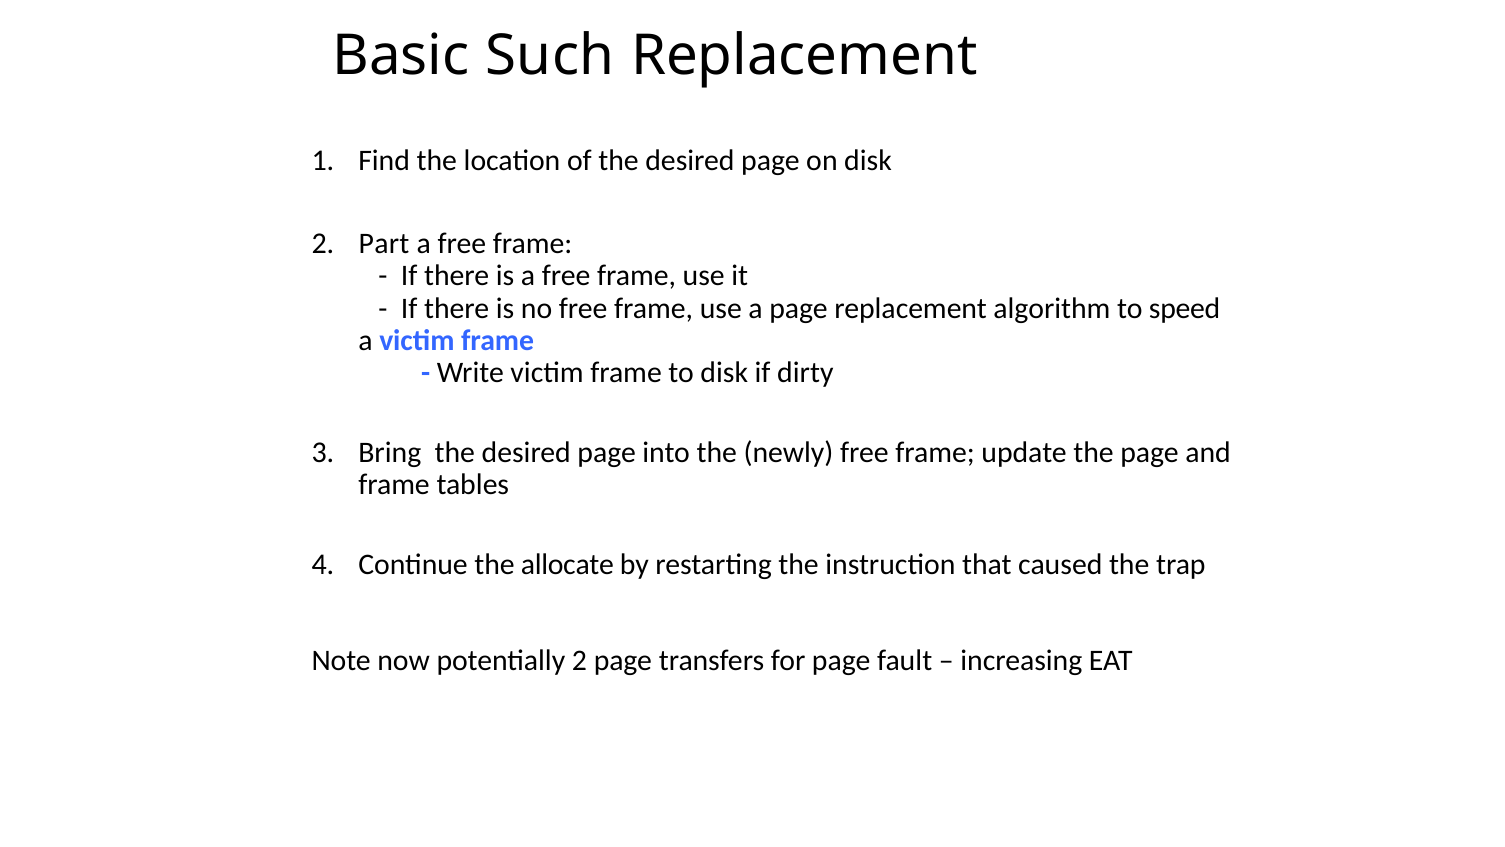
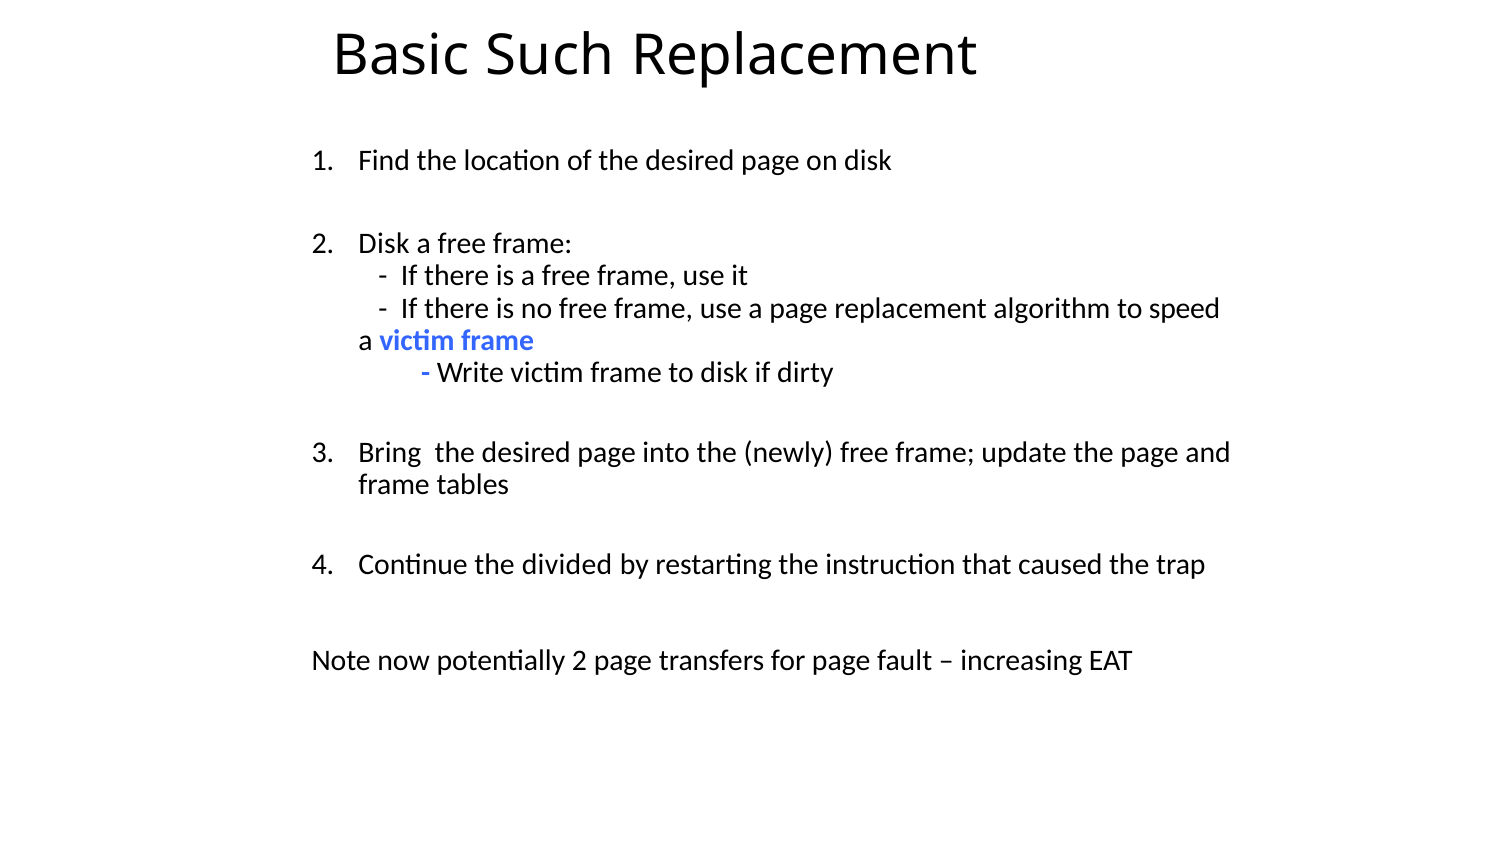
2 Part: Part -> Disk
allocate: allocate -> divided
